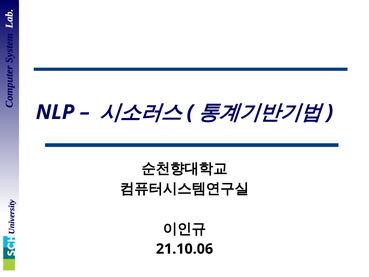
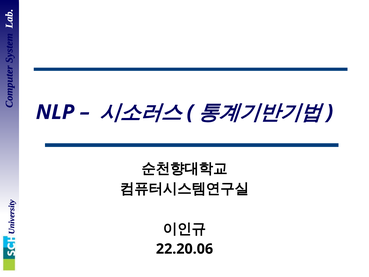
21.10.06: 21.10.06 -> 22.20.06
